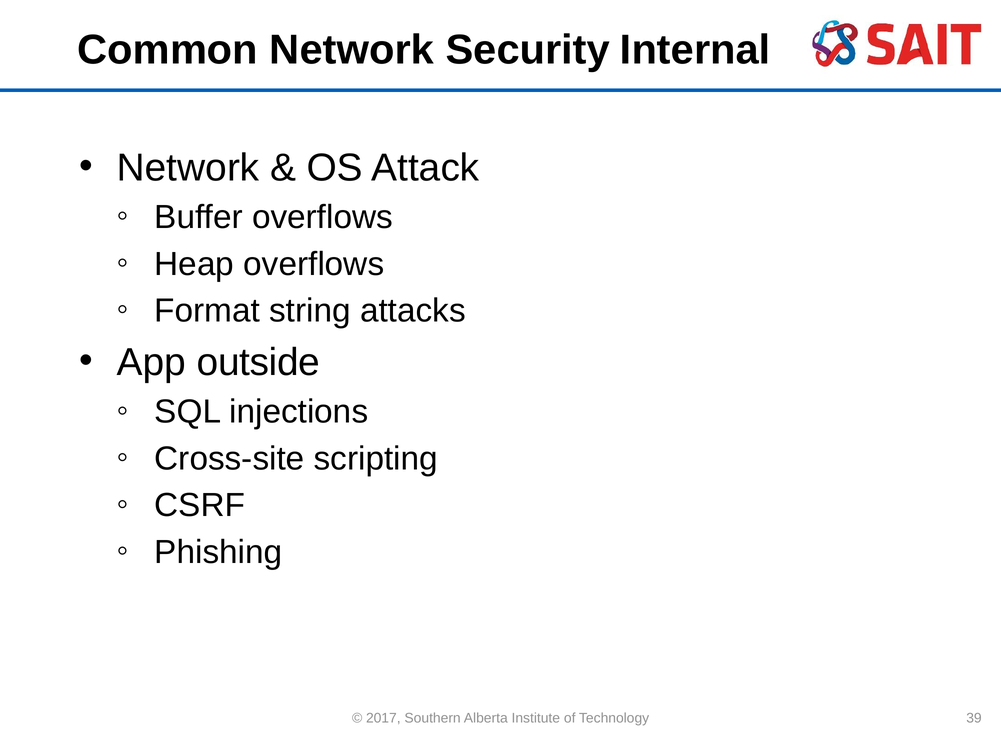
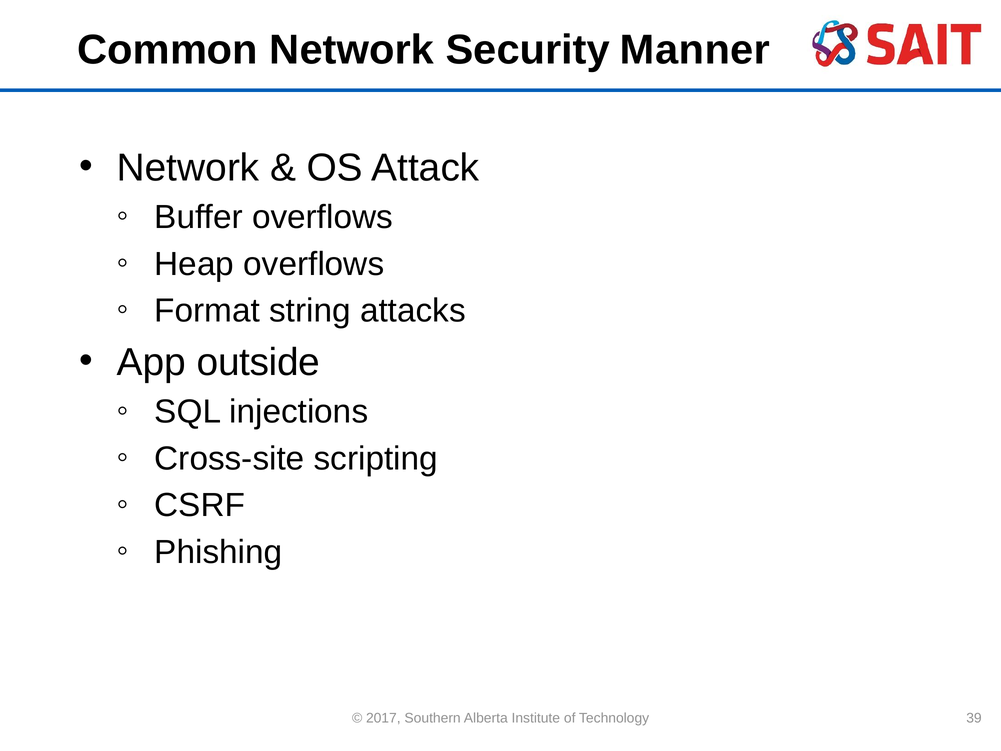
Internal: Internal -> Manner
